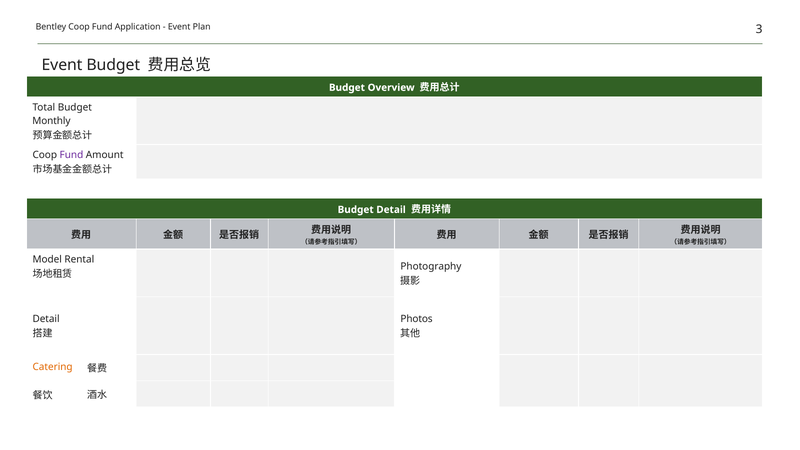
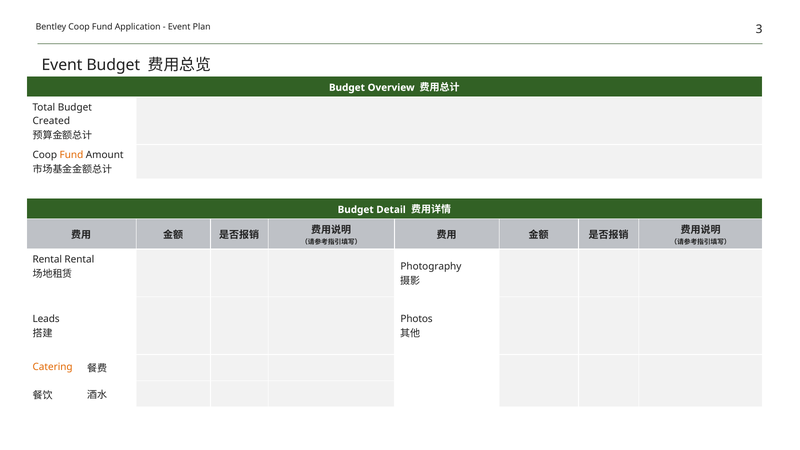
Monthly: Monthly -> Created
Fund at (71, 155) colour: purple -> orange
Model at (47, 259): Model -> Rental
Detail at (46, 319): Detail -> Leads
